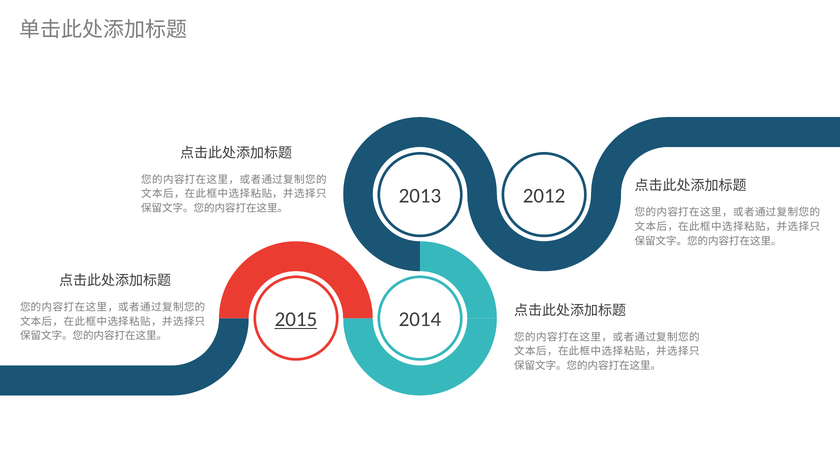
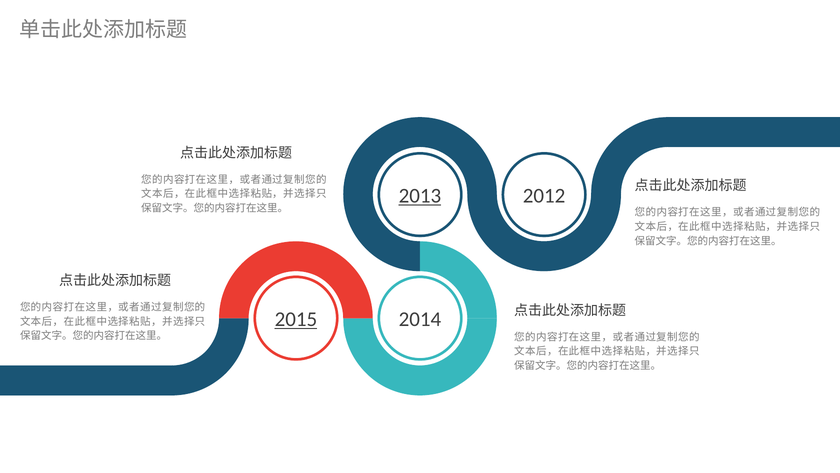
2013 underline: none -> present
